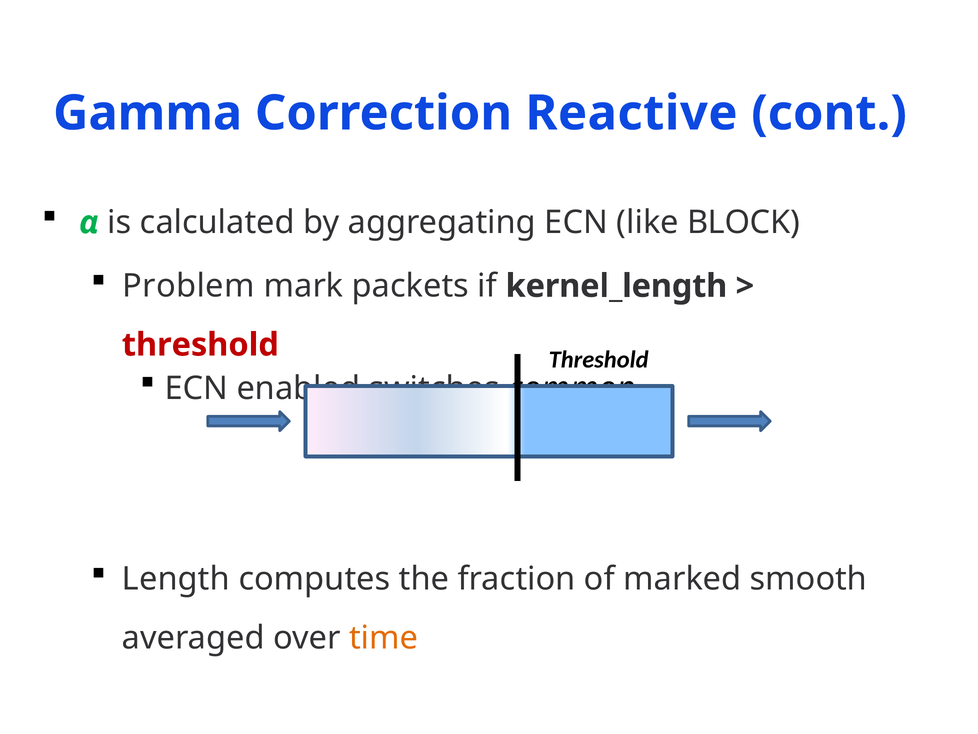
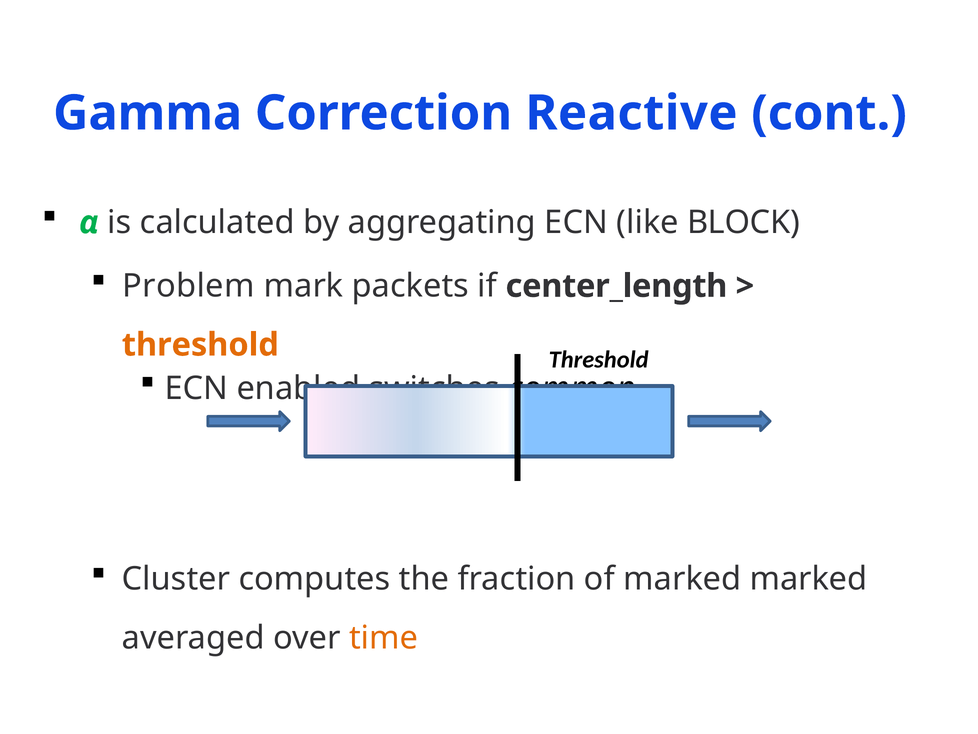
kernel_length: kernel_length -> center_length
threshold at (200, 345) colour: red -> orange
Length: Length -> Cluster
marked smooth: smooth -> marked
